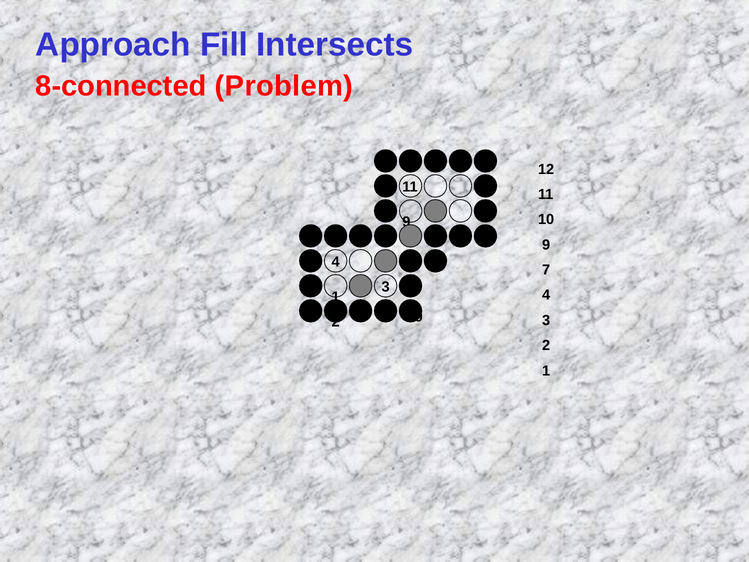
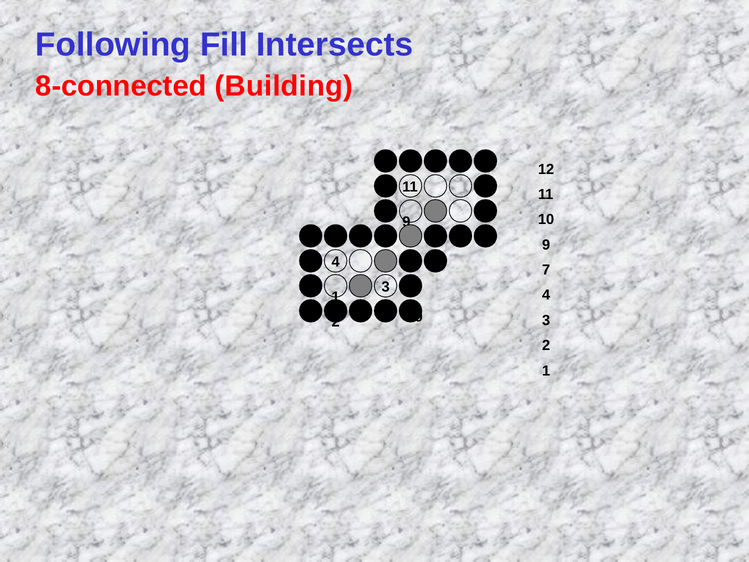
Approach: Approach -> Following
Problem: Problem -> Building
